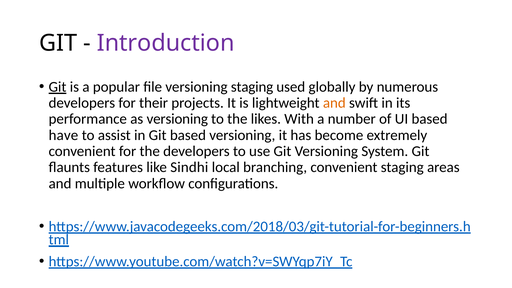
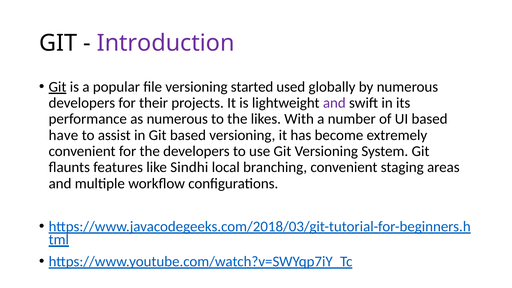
versioning staging: staging -> started
and at (334, 103) colour: orange -> purple
as versioning: versioning -> numerous
